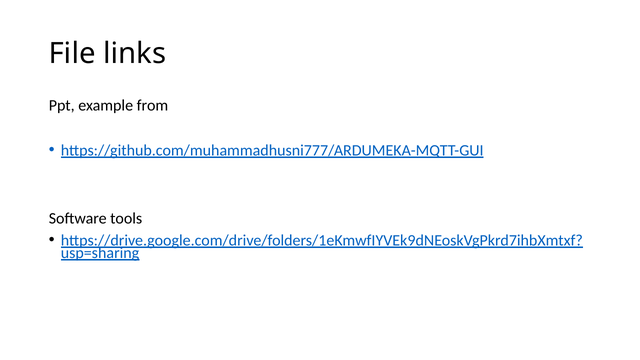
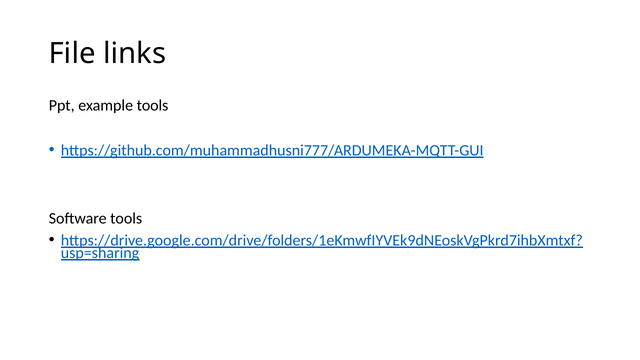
example from: from -> tools
